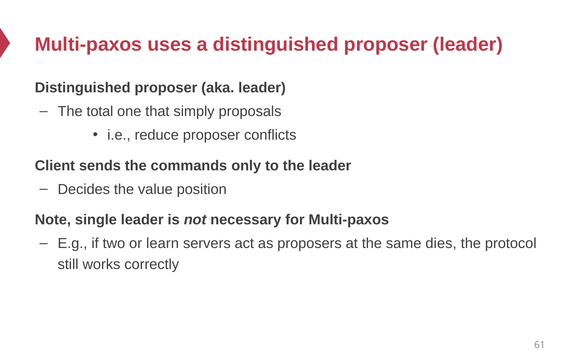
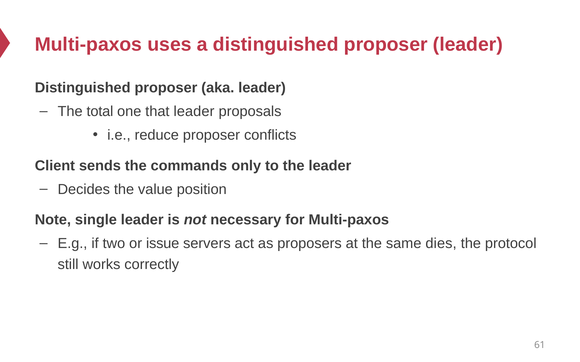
that simply: simply -> leader
learn: learn -> issue
